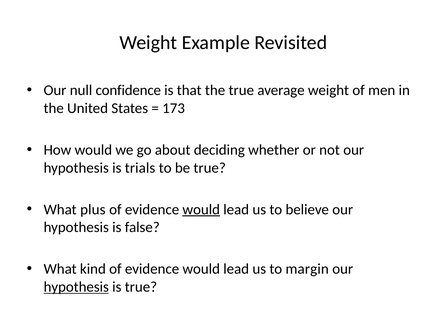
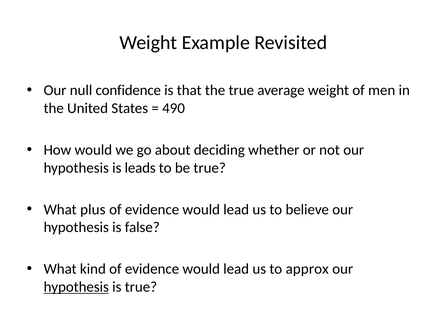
173: 173 -> 490
trials: trials -> leads
would at (201, 210) underline: present -> none
margin: margin -> approx
